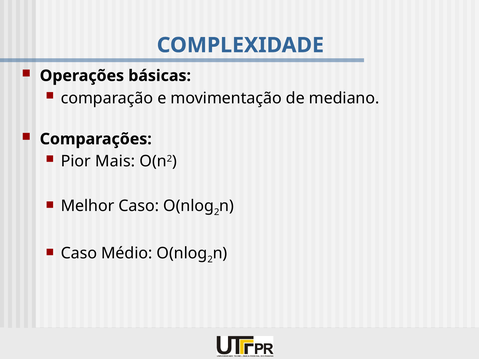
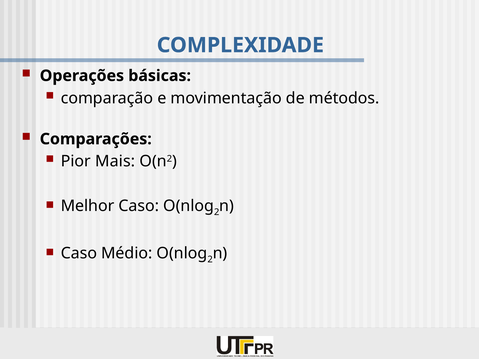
mediano: mediano -> métodos
